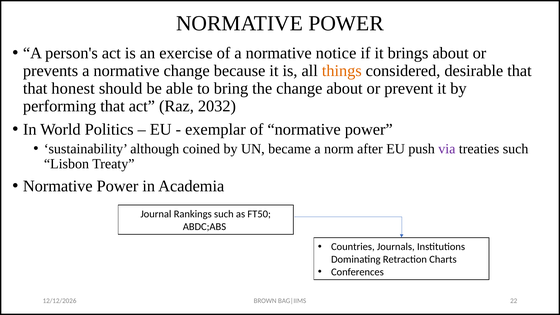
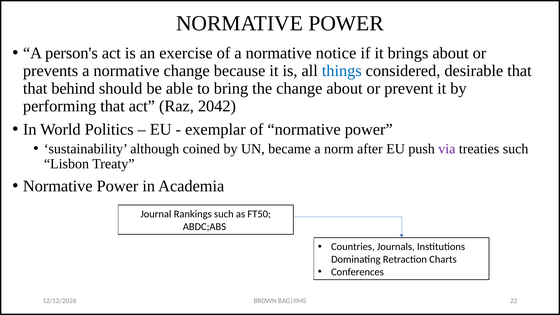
things colour: orange -> blue
honest: honest -> behind
2032: 2032 -> 2042
